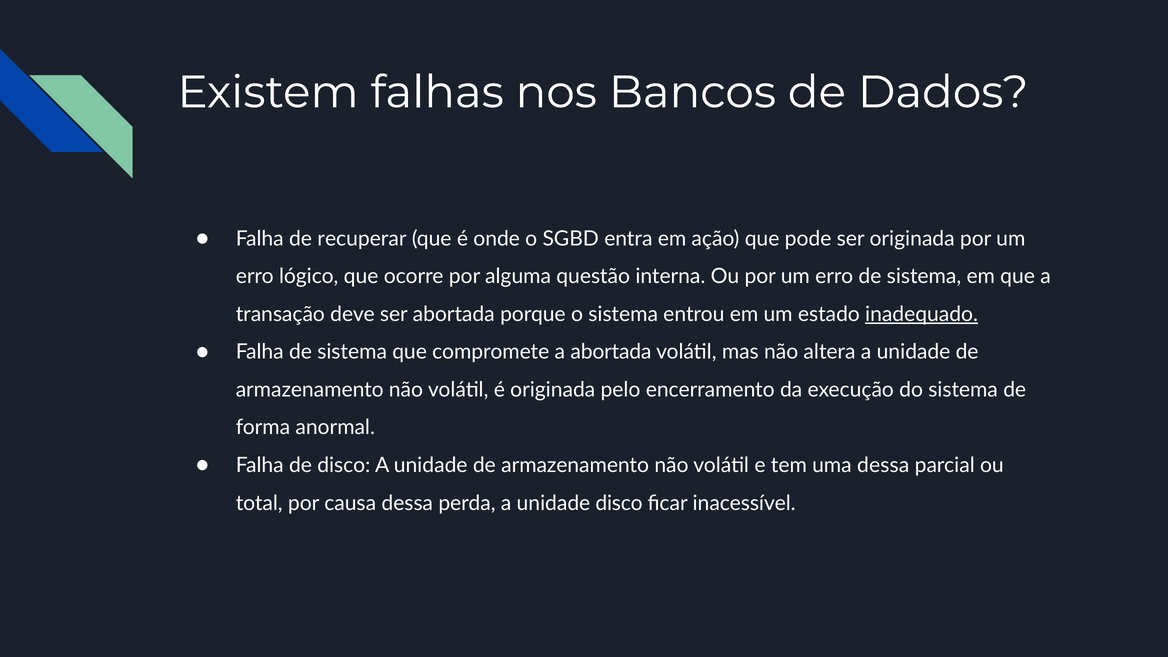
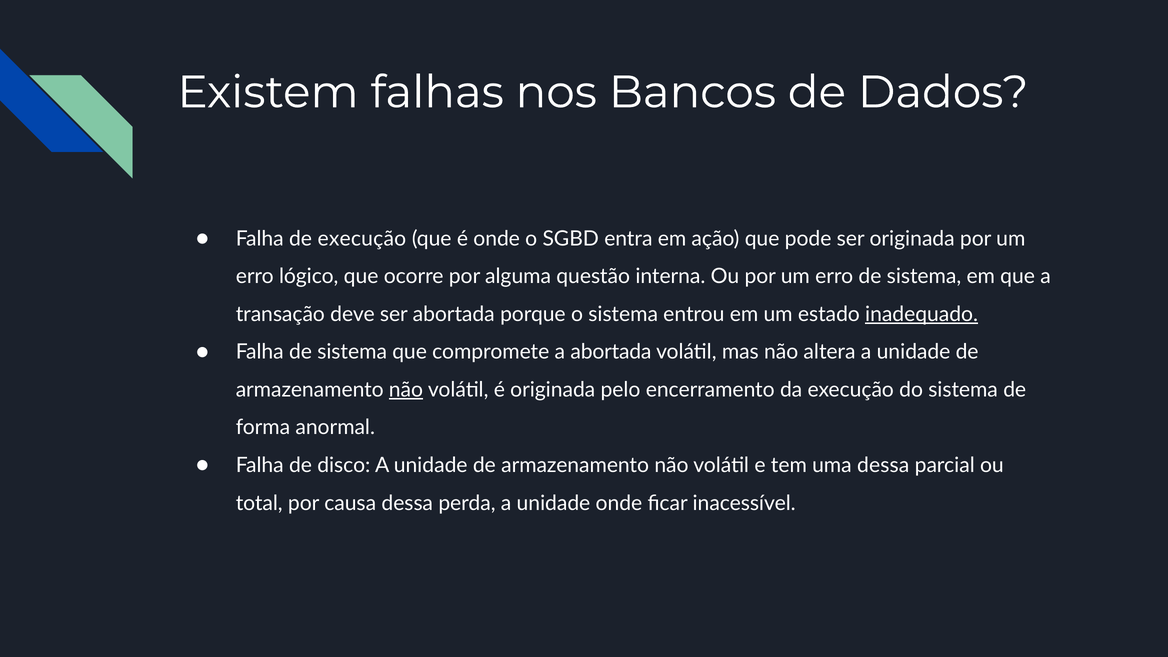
de recuperar: recuperar -> execução
não at (406, 390) underline: none -> present
unidade disco: disco -> onde
